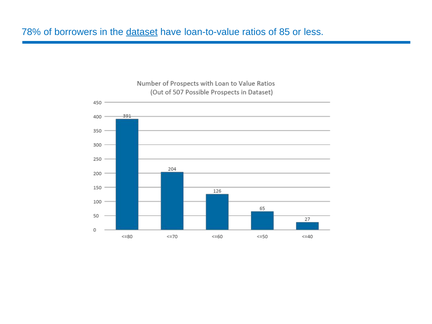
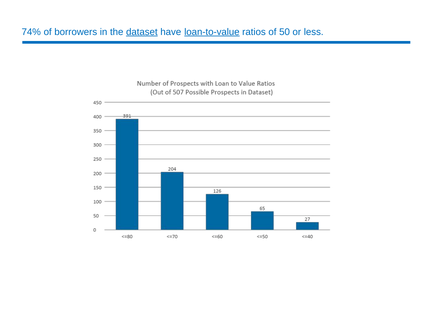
78%: 78% -> 74%
loan-to-value underline: none -> present
85: 85 -> 50
